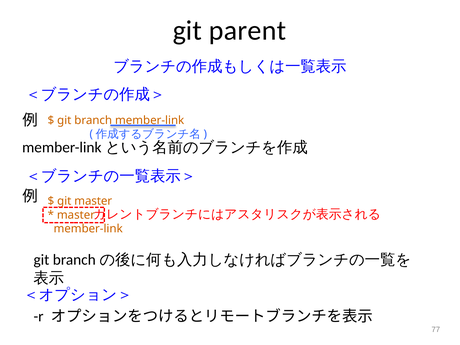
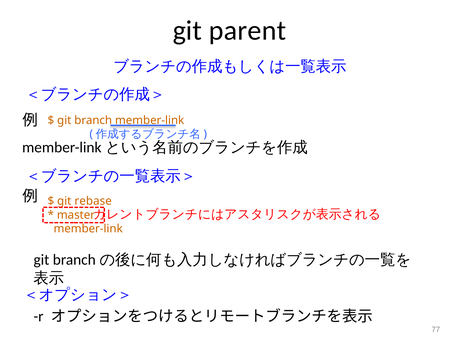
git master: master -> rebase
